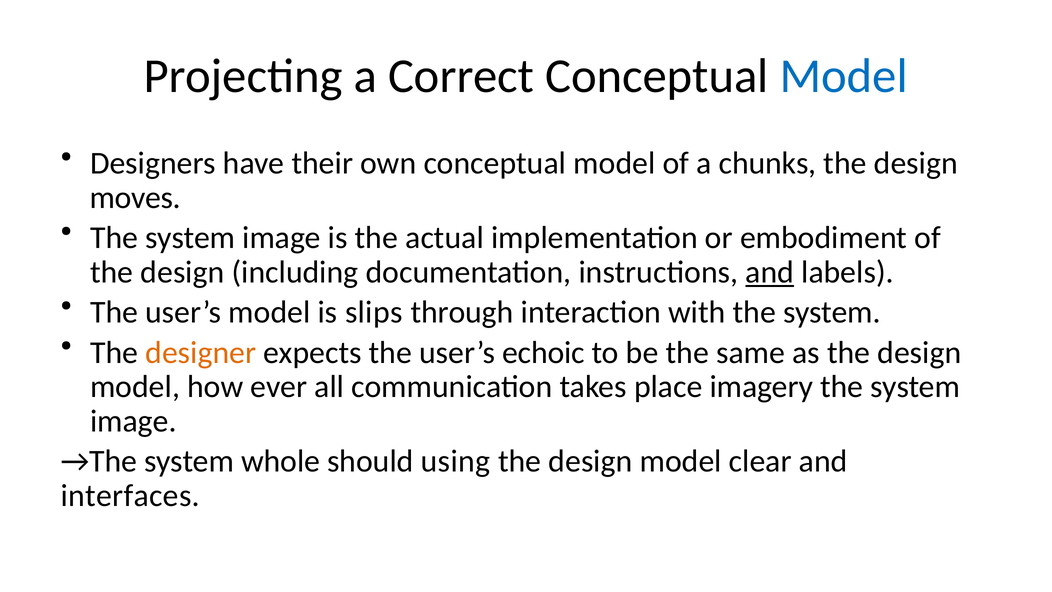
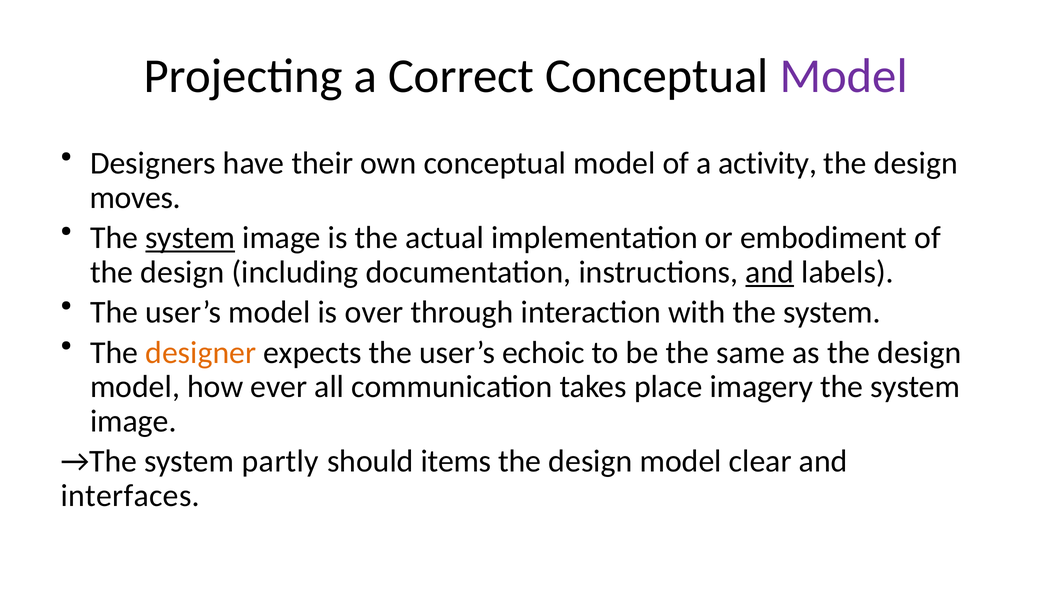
Model at (844, 76) colour: blue -> purple
chunks: chunks -> activity
system at (190, 238) underline: none -> present
slips: slips -> over
whole: whole -> partly
using: using -> items
